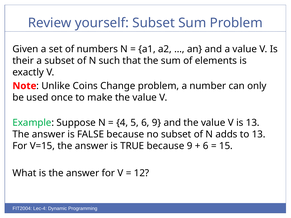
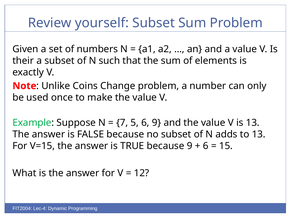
4: 4 -> 7
